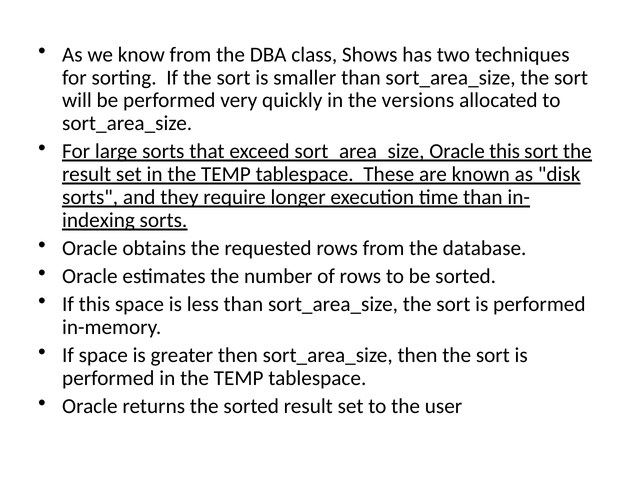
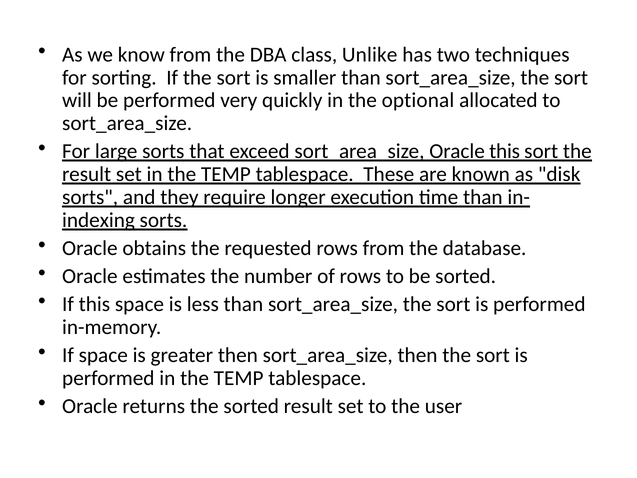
Shows: Shows -> Unlike
versions: versions -> optional
